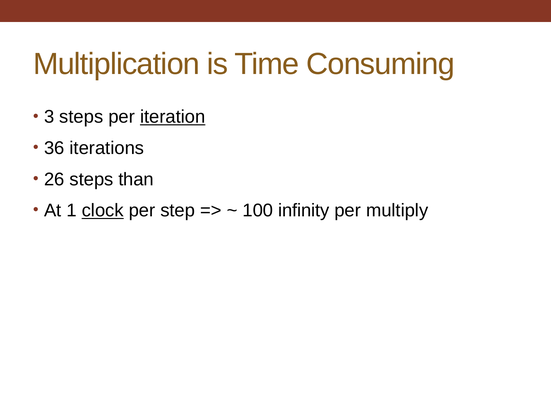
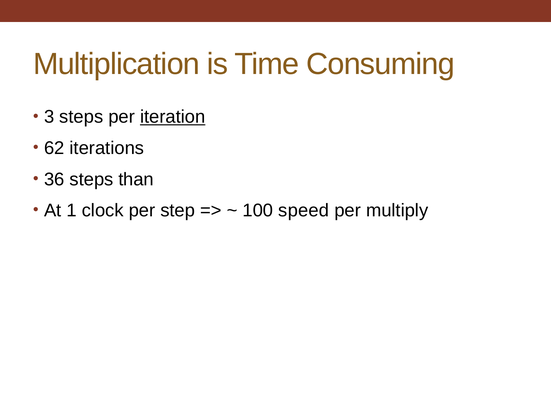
36: 36 -> 62
26: 26 -> 36
clock underline: present -> none
infinity: infinity -> speed
